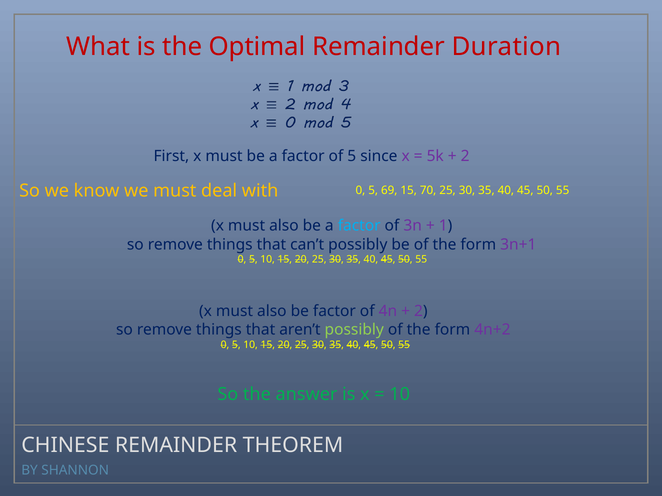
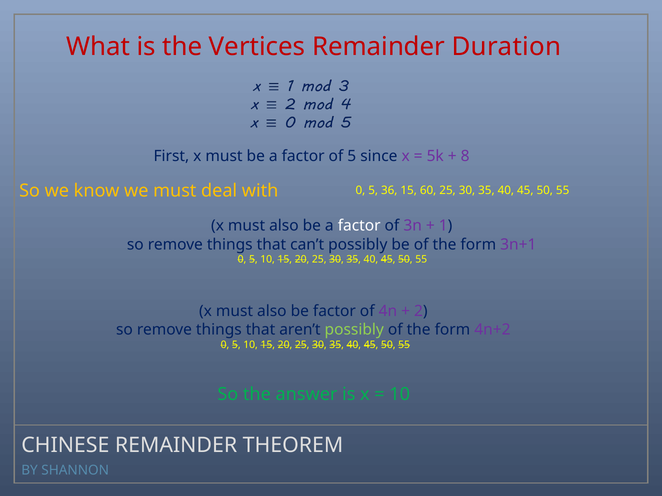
Optimal: Optimal -> Vertices
2 at (465, 156): 2 -> 8
69: 69 -> 36
70: 70 -> 60
factor at (359, 226) colour: light blue -> white
